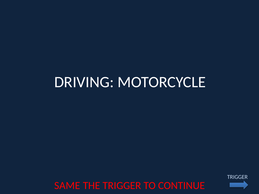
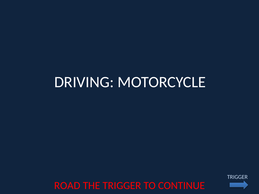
SAME: SAME -> ROAD
